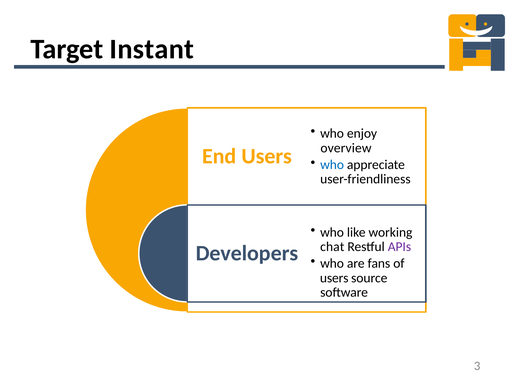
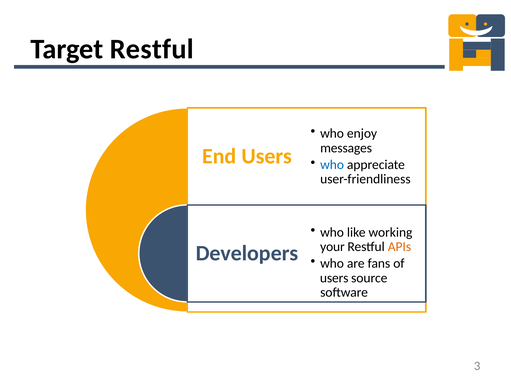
Target Instant: Instant -> Restful
overview: overview -> messages
chat: chat -> your
APIs colour: purple -> orange
